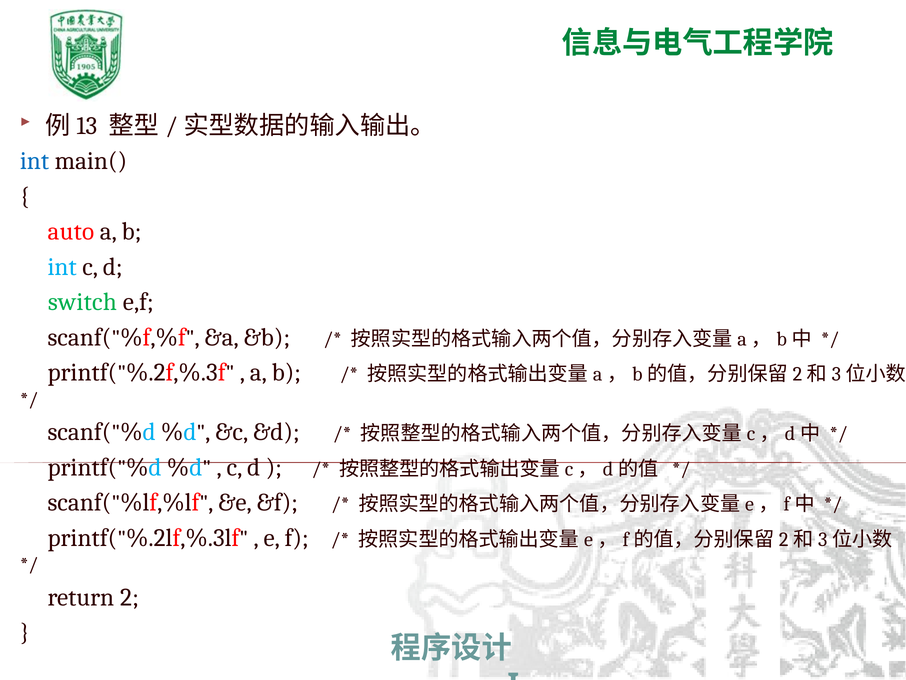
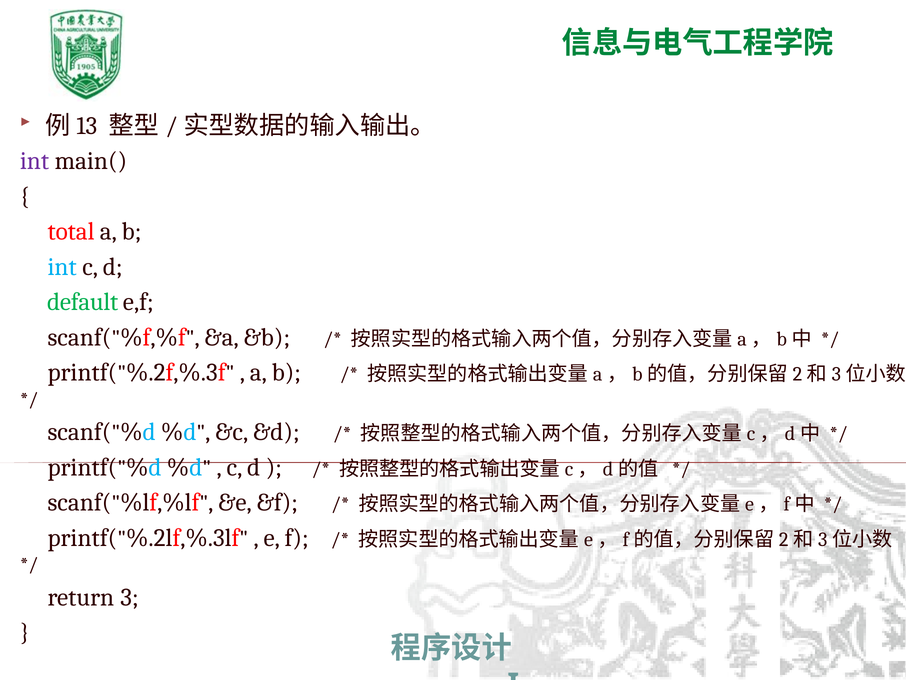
int at (34, 161) colour: blue -> purple
auto: auto -> total
switch: switch -> default
2: 2 -> 3
